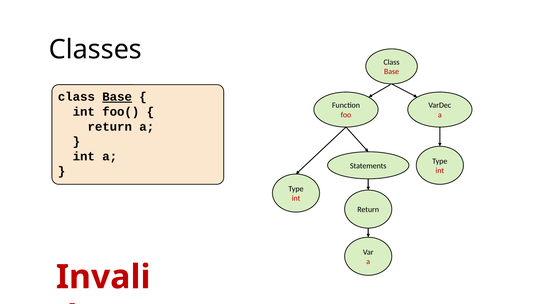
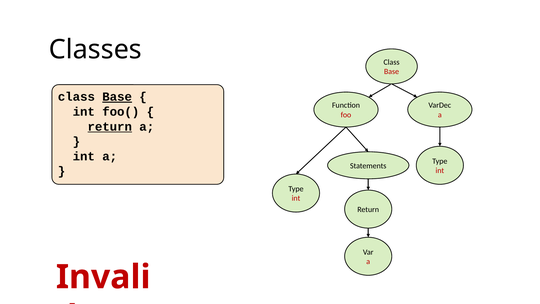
return at (110, 126) underline: none -> present
